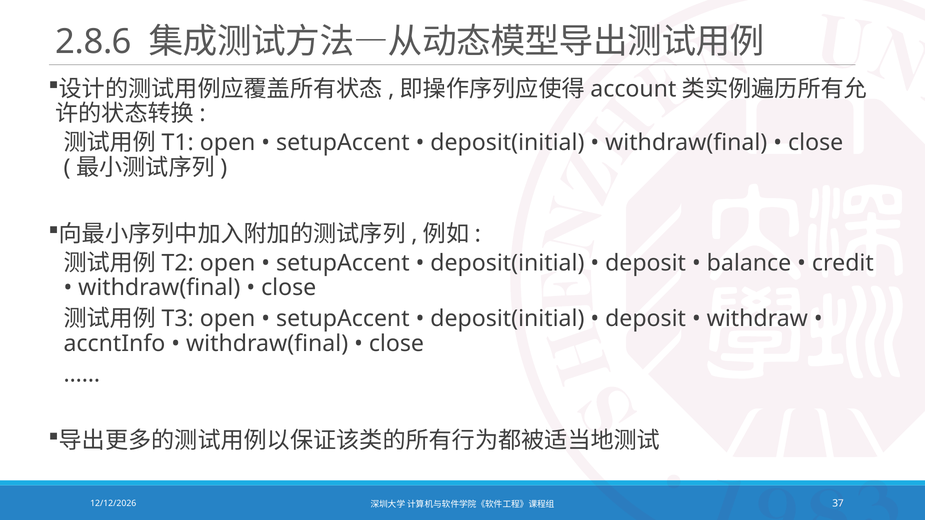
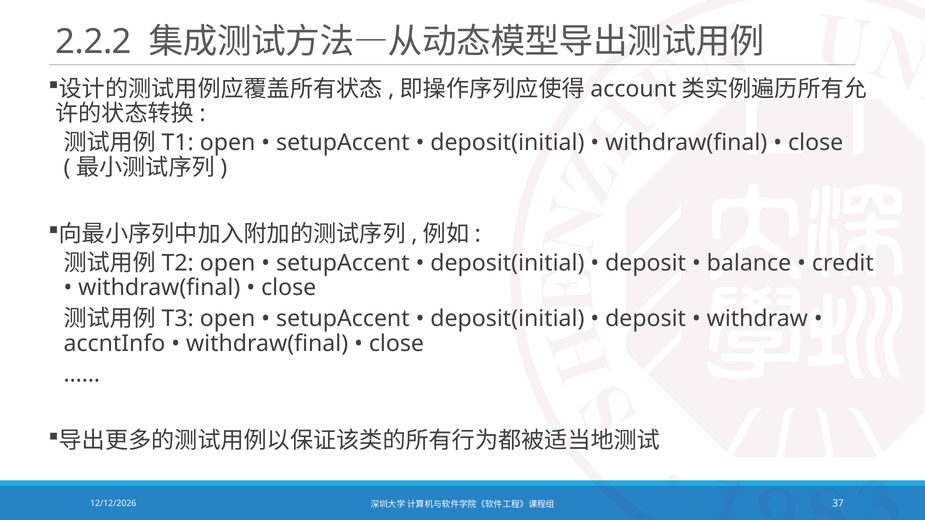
2.8.6: 2.8.6 -> 2.2.2
